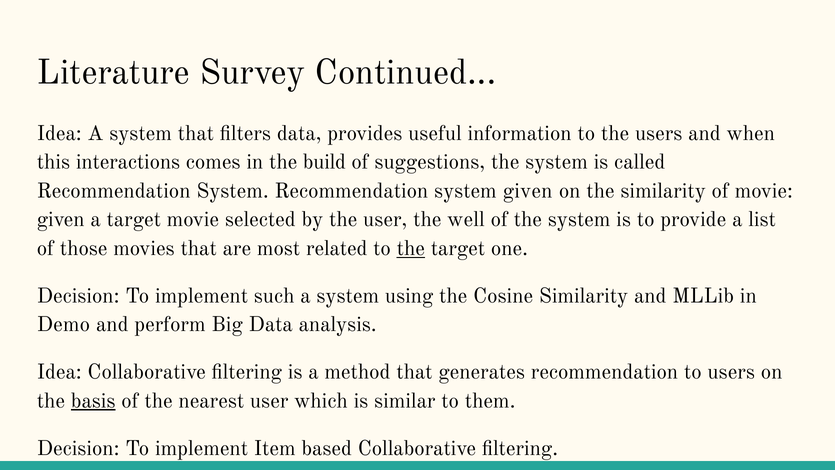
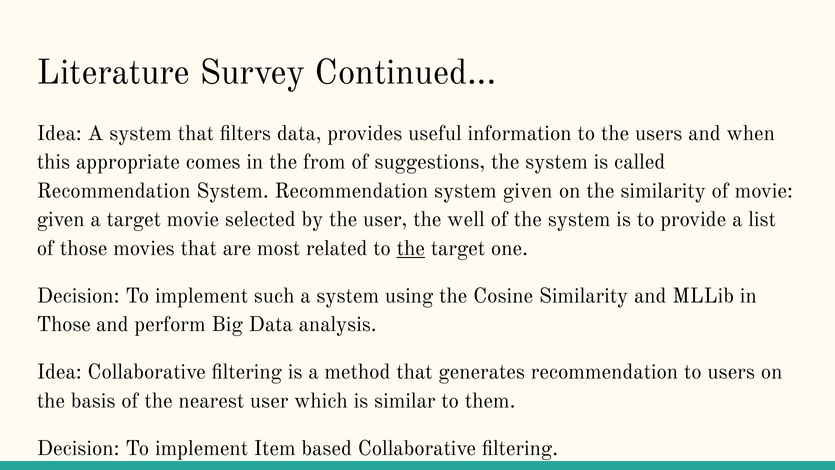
interactions: interactions -> appropriate
build: build -> from
Demo at (63, 324): Demo -> Those
basis underline: present -> none
